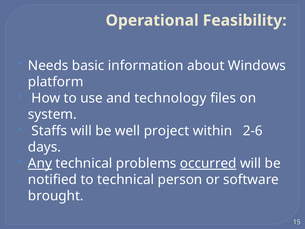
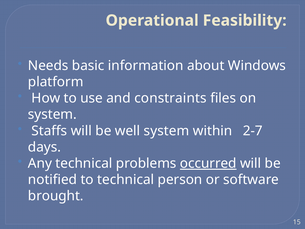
technology: technology -> constraints
well project: project -> system
2-6: 2-6 -> 2-7
Any underline: present -> none
